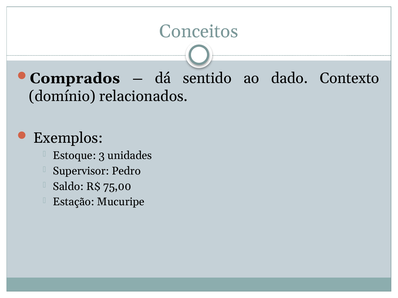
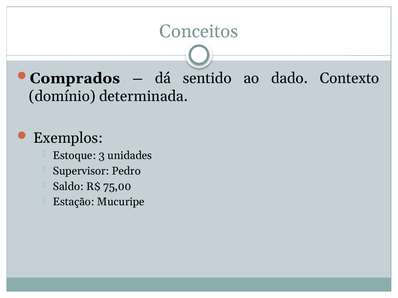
relacionados: relacionados -> determinada
